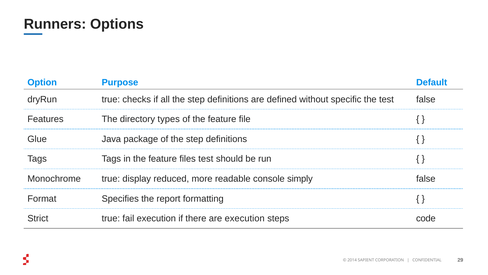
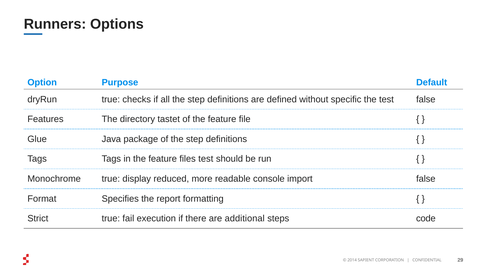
types: types -> tastet
simply: simply -> import
are execution: execution -> additional
